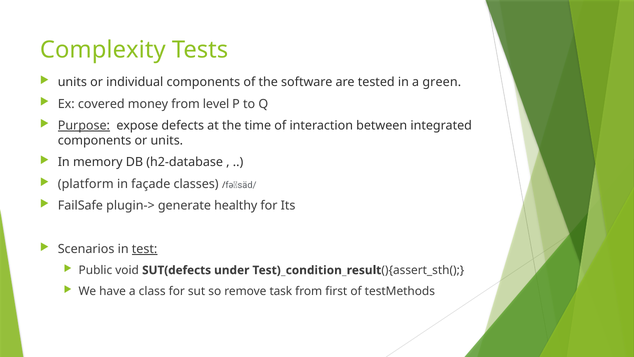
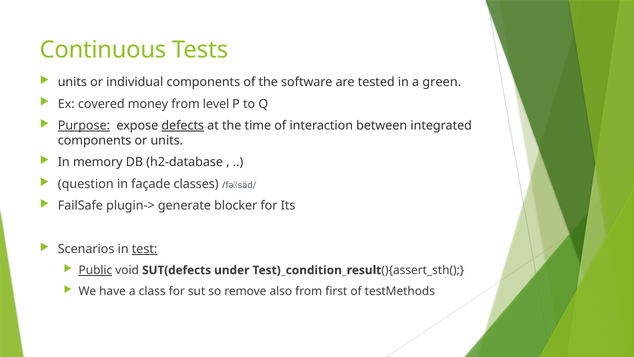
Complexity: Complexity -> Continuous
defects underline: none -> present
platform: platform -> question
healthy: healthy -> blocker
Public underline: none -> present
task: task -> also
